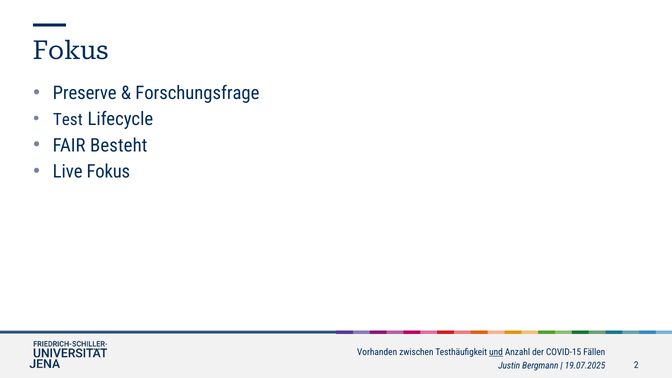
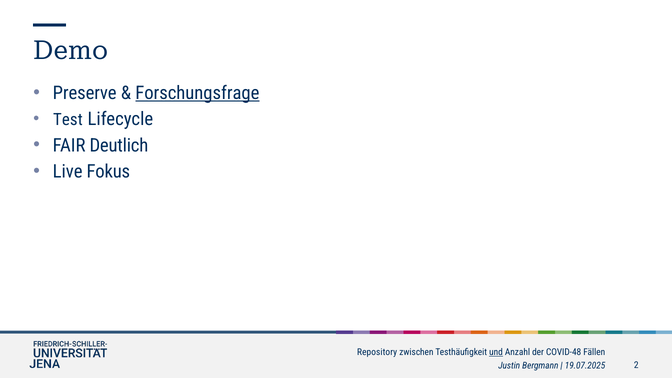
Fokus at (71, 50): Fokus -> Demo
Forschungsfrage underline: none -> present
Besteht: Besteht -> Deutlich
Vorhanden: Vorhanden -> Repository
COVID-15: COVID-15 -> COVID-48
